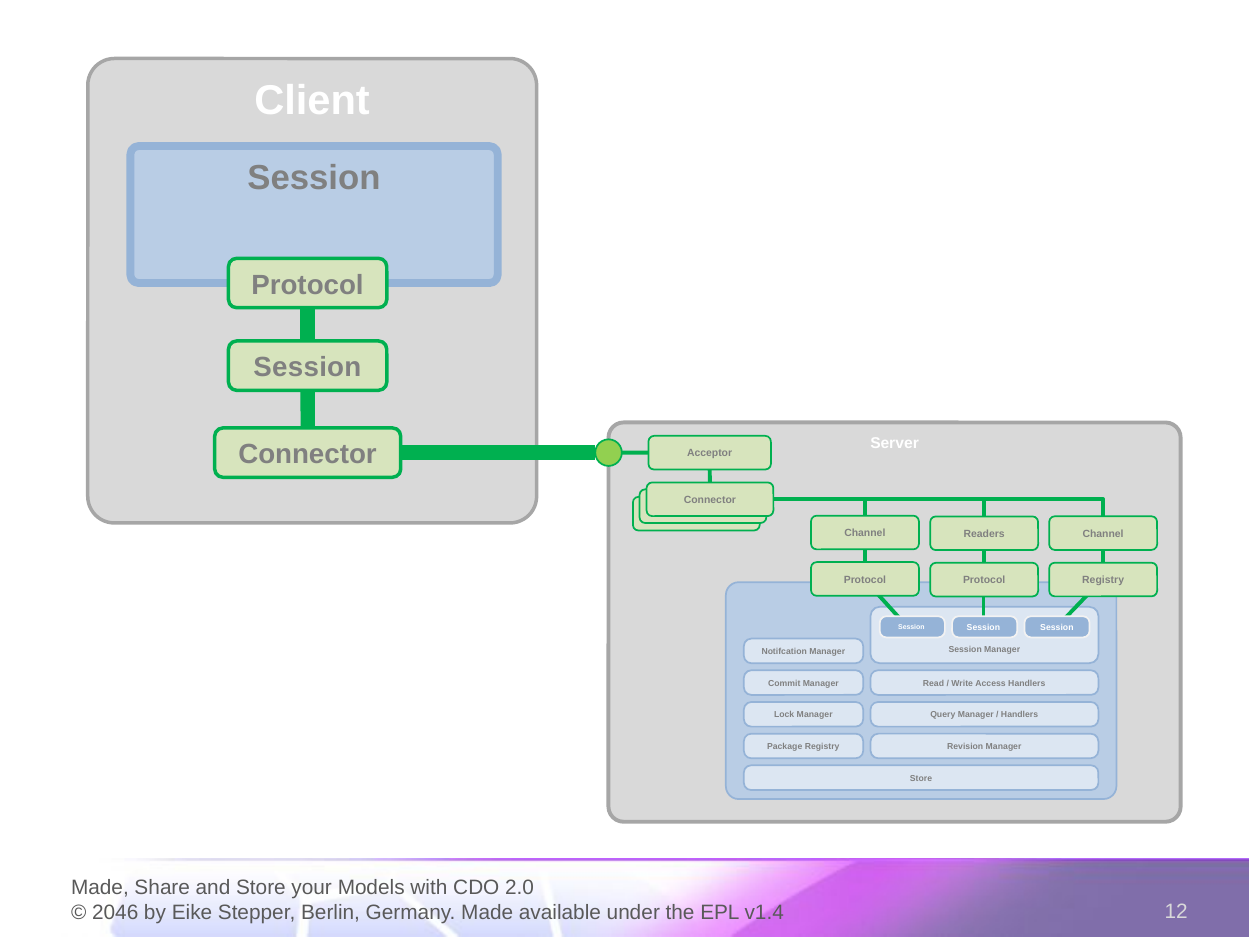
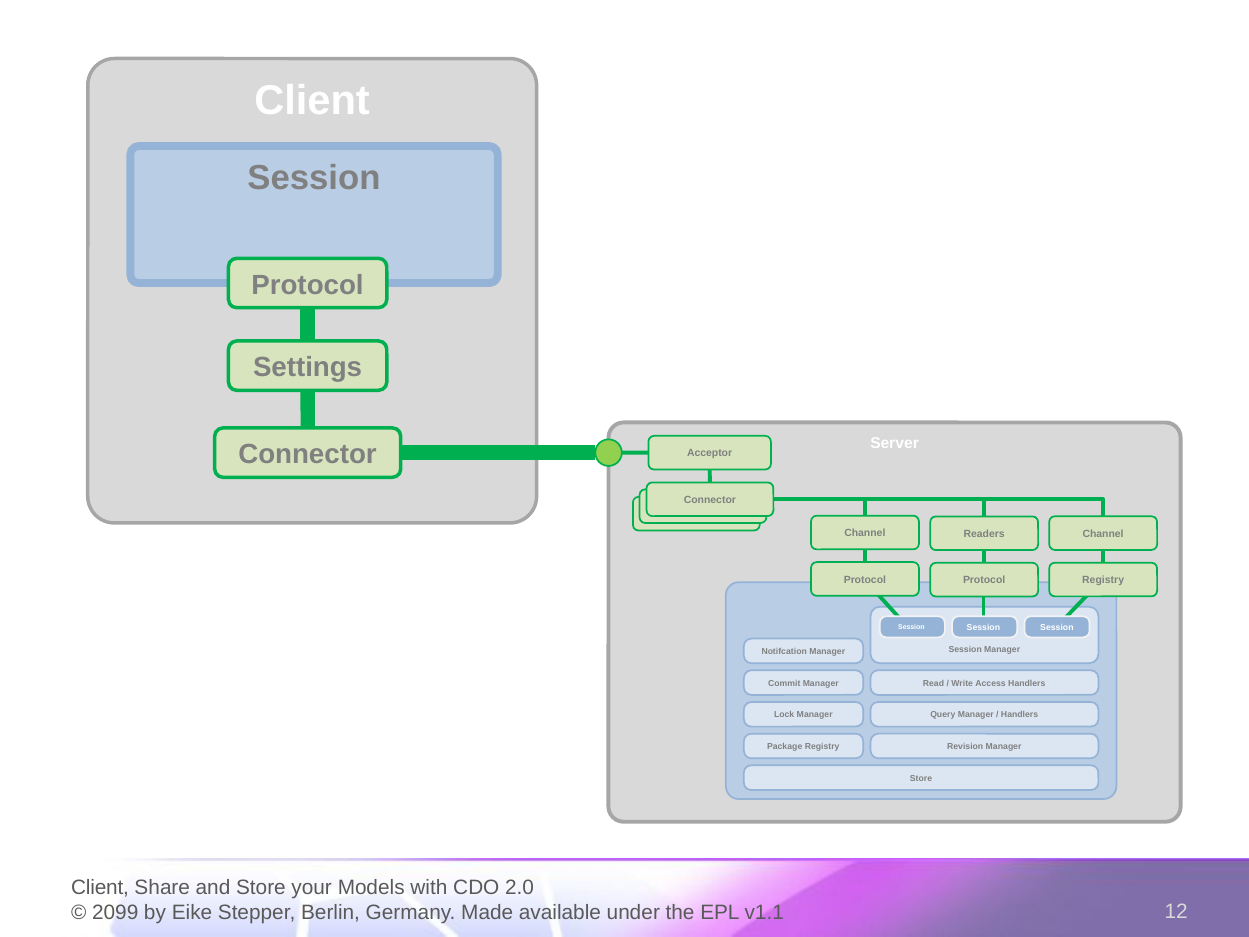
Session at (307, 367): Session -> Settings
Made at (100, 888): Made -> Client
2046: 2046 -> 2099
v1.4: v1.4 -> v1.1
